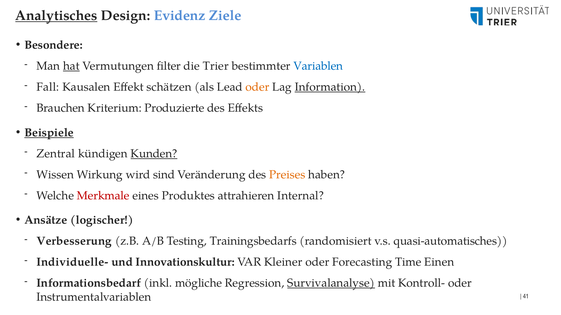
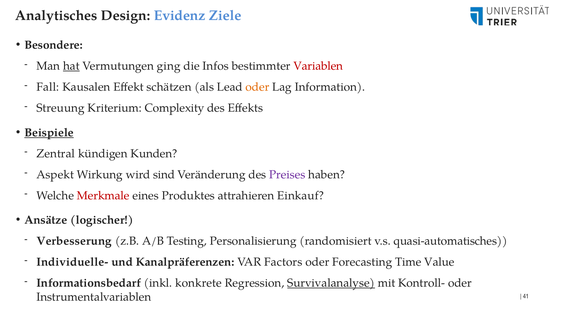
Analytisches underline: present -> none
filter: filter -> ging
Trier: Trier -> Infos
Variablen colour: blue -> red
Information underline: present -> none
Brauchen: Brauchen -> Streuung
Produzierte: Produzierte -> Complexity
Kunden underline: present -> none
Wissen: Wissen -> Aspekt
Preises colour: orange -> purple
Internal: Internal -> Einkauf
Trainingsbedarfs: Trainingsbedarfs -> Personalisierung
Innovationskultur: Innovationskultur -> Kanalpräferenzen
Kleiner: Kleiner -> Factors
Einen: Einen -> Value
mögliche: mögliche -> konkrete
